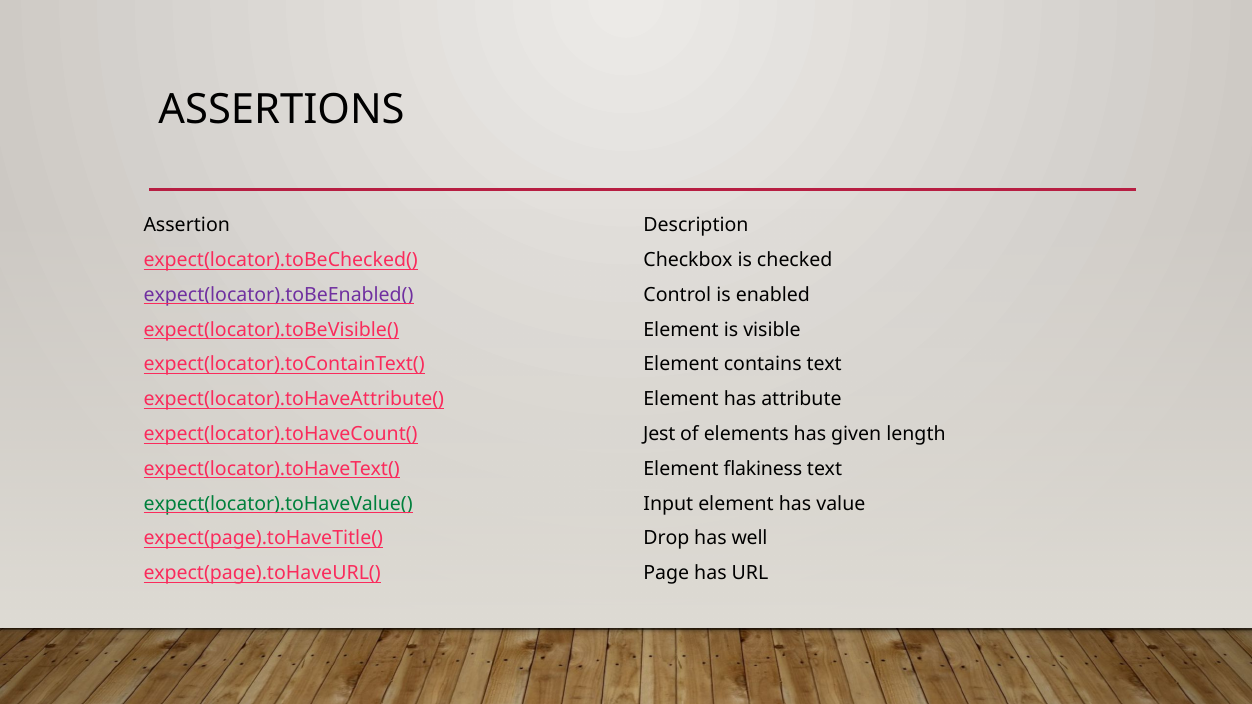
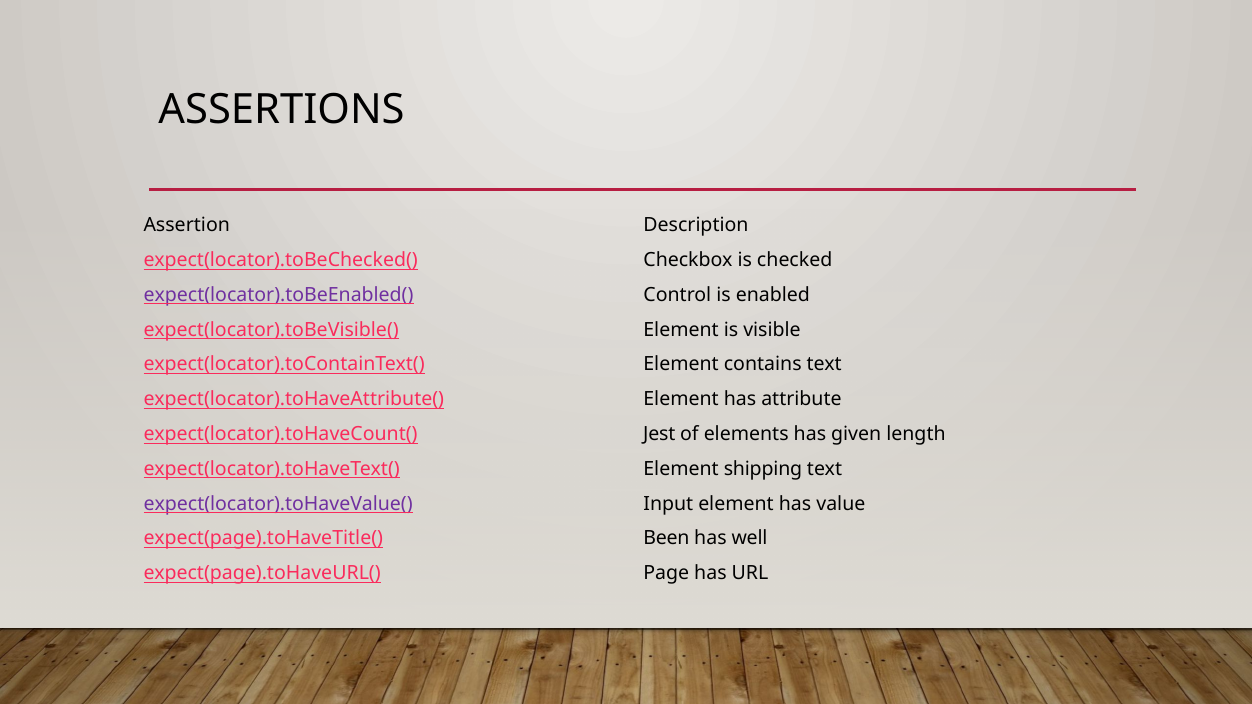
flakiness: flakiness -> shipping
expect(locator).toHaveValue( colour: green -> purple
Drop: Drop -> Been
